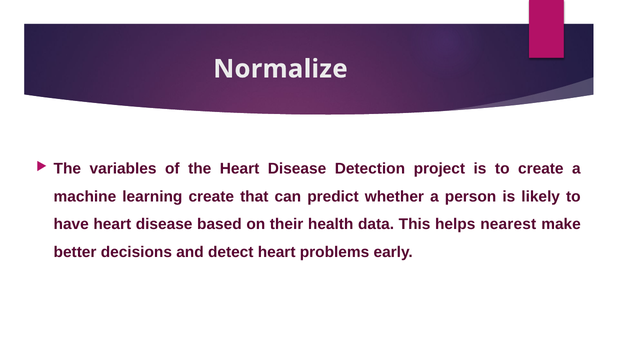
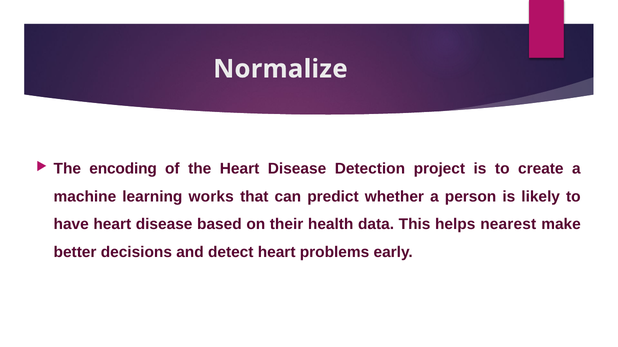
variables: variables -> encoding
learning create: create -> works
